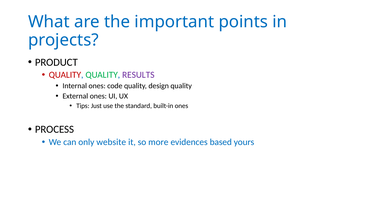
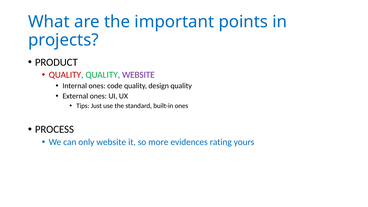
QUALITY RESULTS: RESULTS -> WEBSITE
based: based -> rating
